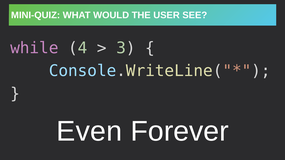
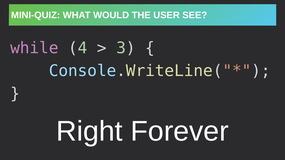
Even: Even -> Right
